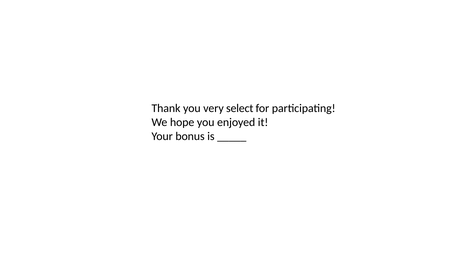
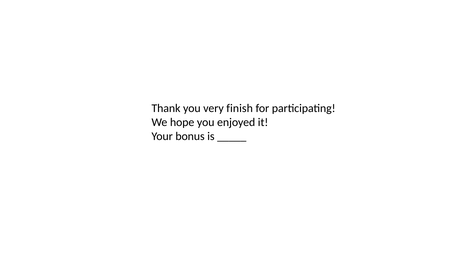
select: select -> finish
